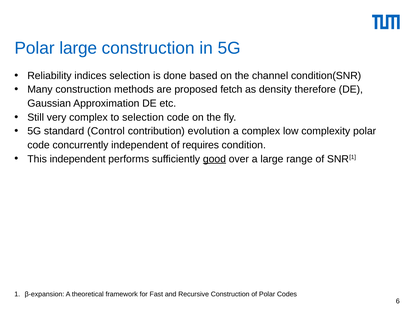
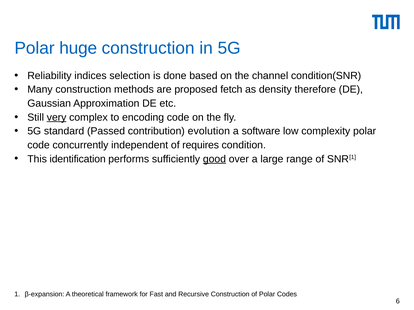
Polar large: large -> huge
very underline: none -> present
to selection: selection -> encoding
Control: Control -> Passed
a complex: complex -> software
This independent: independent -> identification
